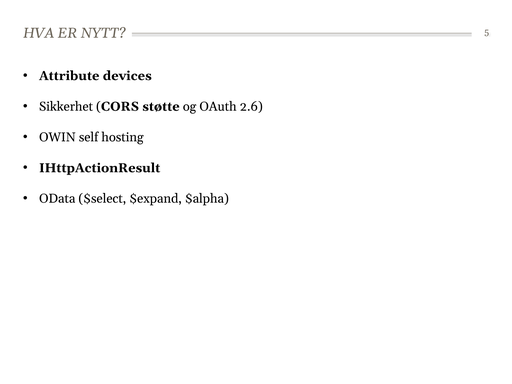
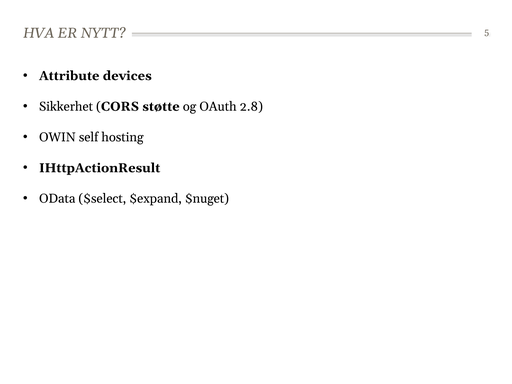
2.6: 2.6 -> 2.8
$alpha: $alpha -> $nuget
